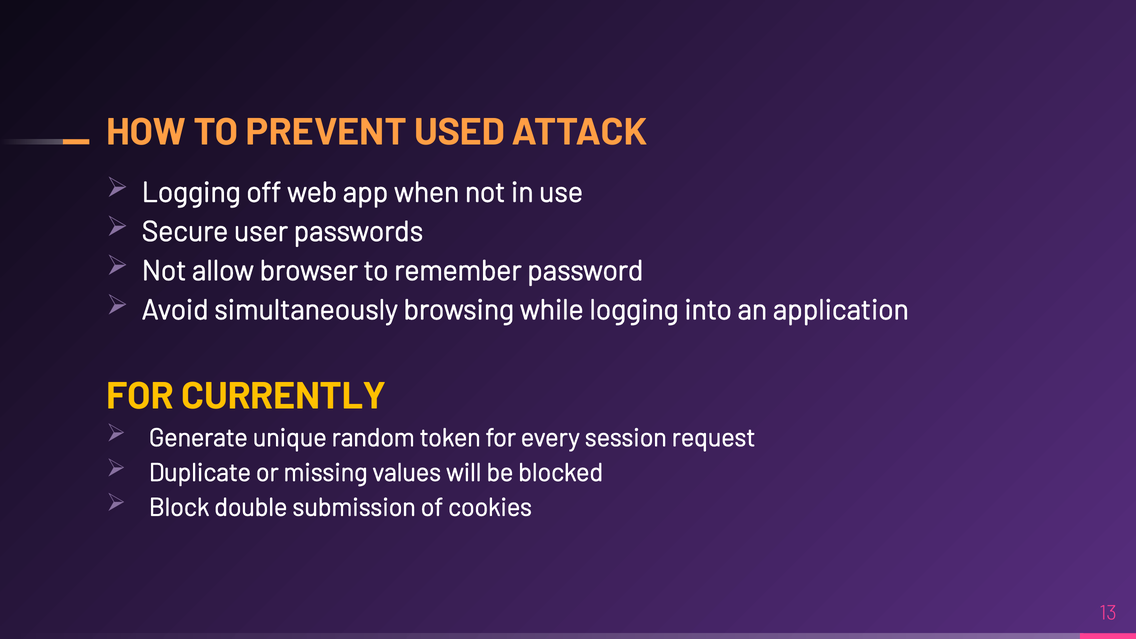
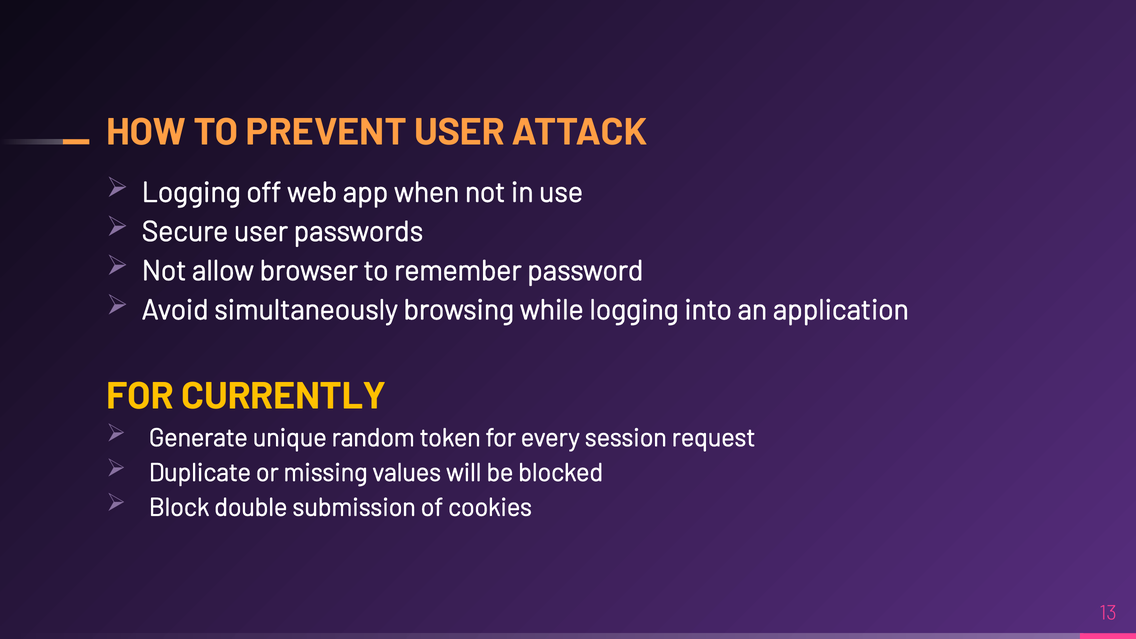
PREVENT USED: USED -> USER
